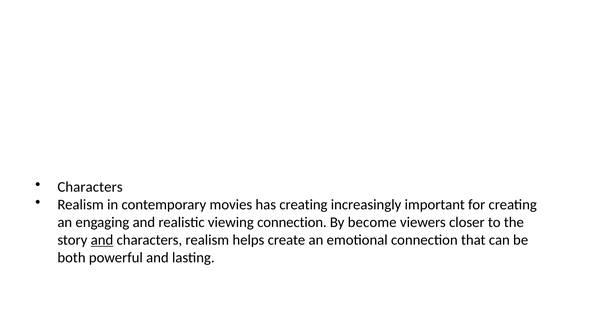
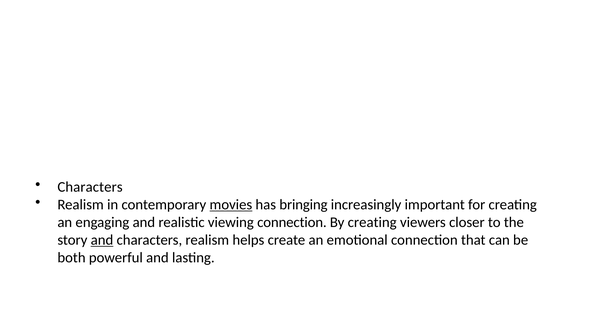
movies underline: none -> present
has creating: creating -> bringing
By become: become -> creating
